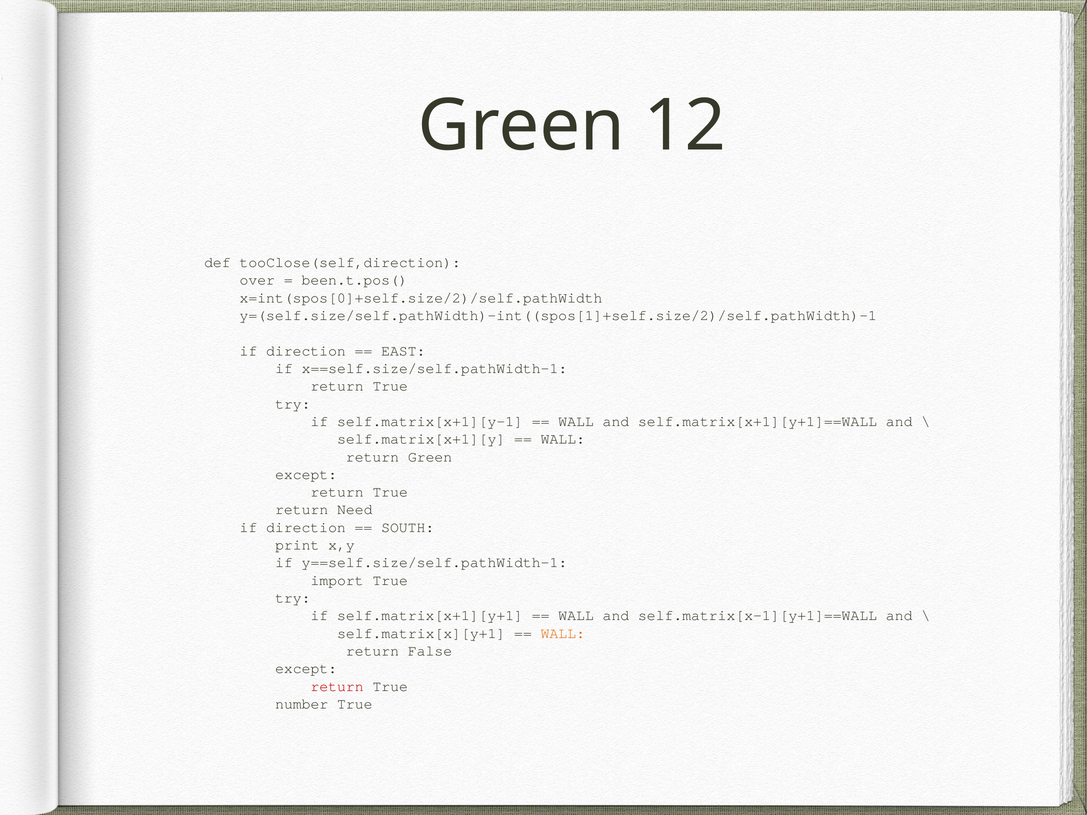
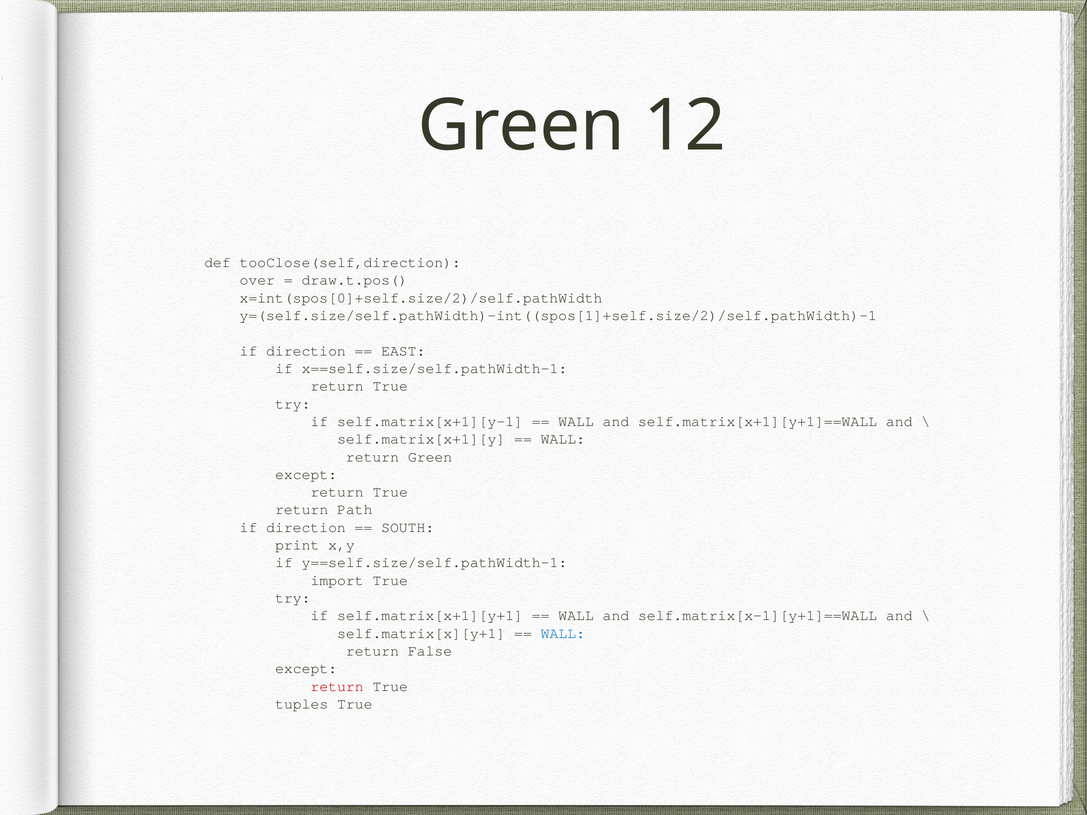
been.t.pos(: been.t.pos( -> draw.t.pos(
Need: Need -> Path
WALL at (563, 633) colour: orange -> blue
number: number -> tuples
